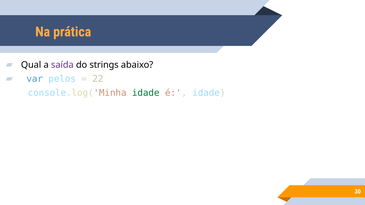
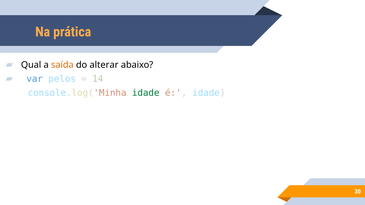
saída colour: purple -> orange
strings: strings -> alterar
22: 22 -> 14
